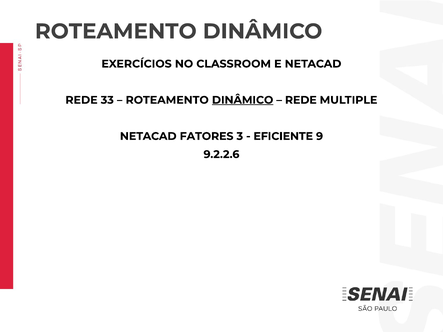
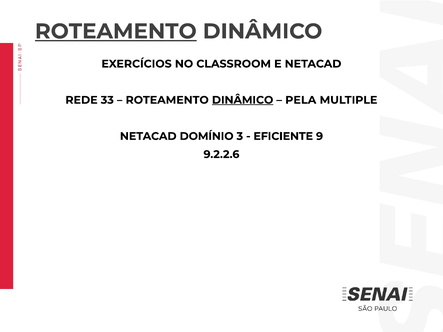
ROTEAMENTO at (116, 31) underline: none -> present
REDE at (301, 100): REDE -> PELA
FATORES: FATORES -> DOMÍNIO
